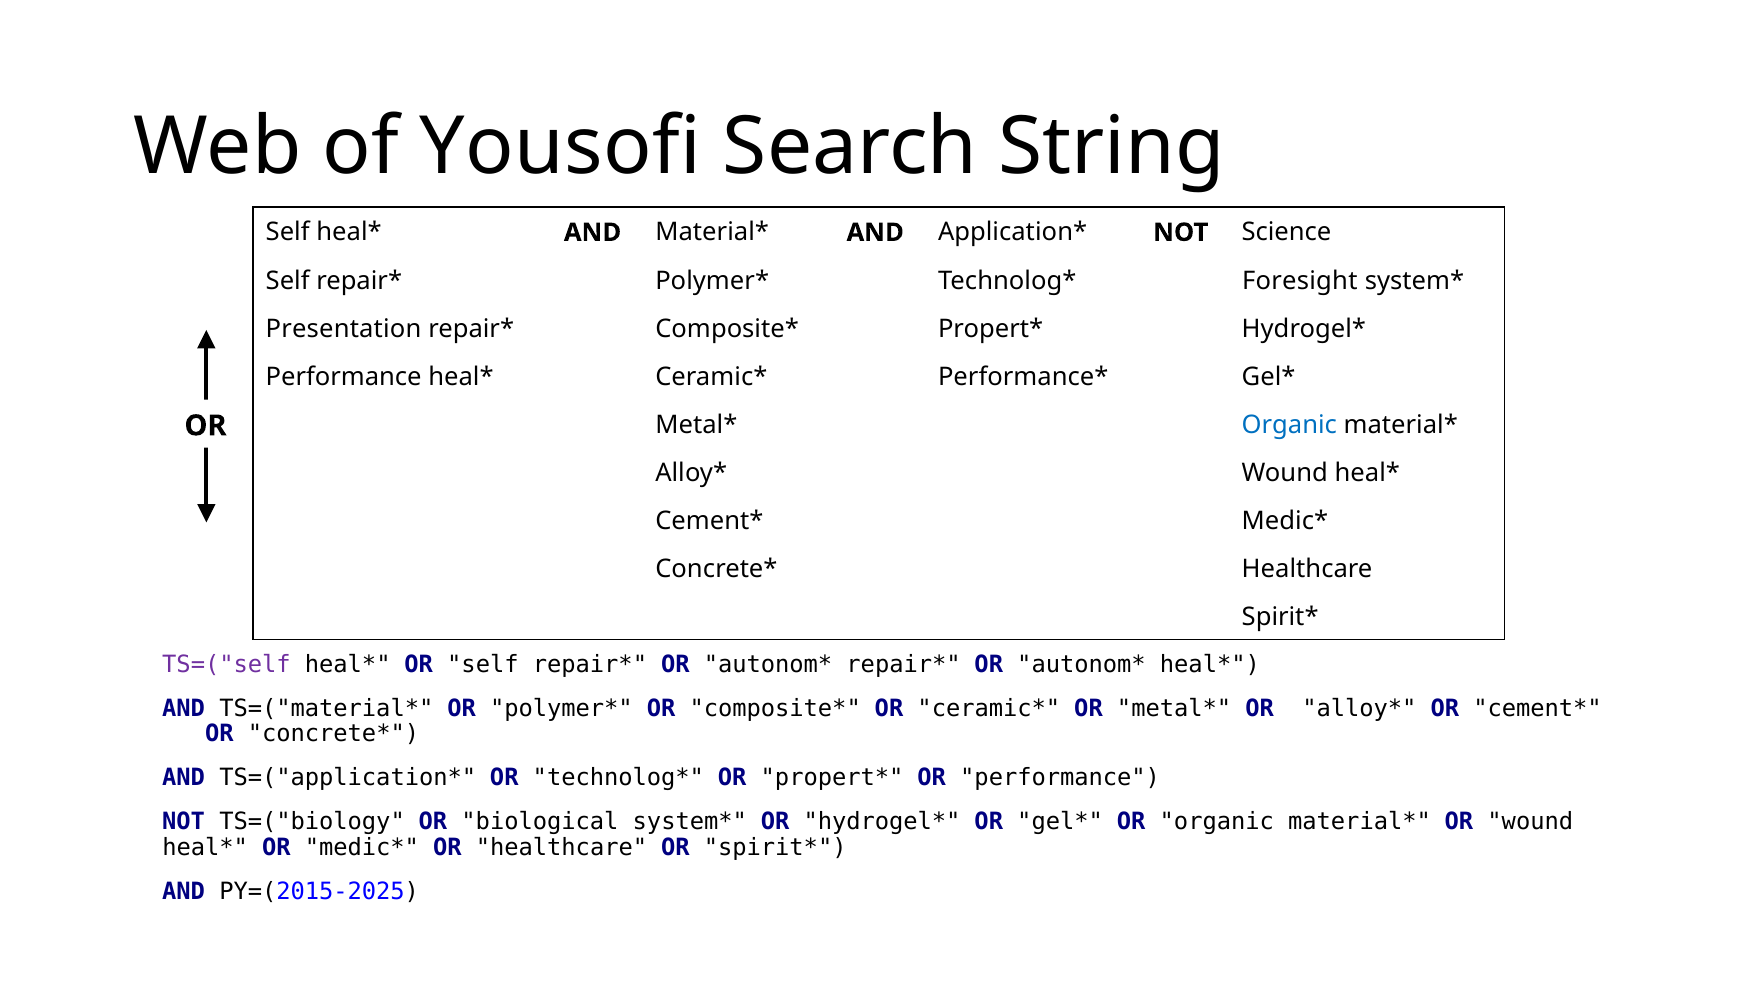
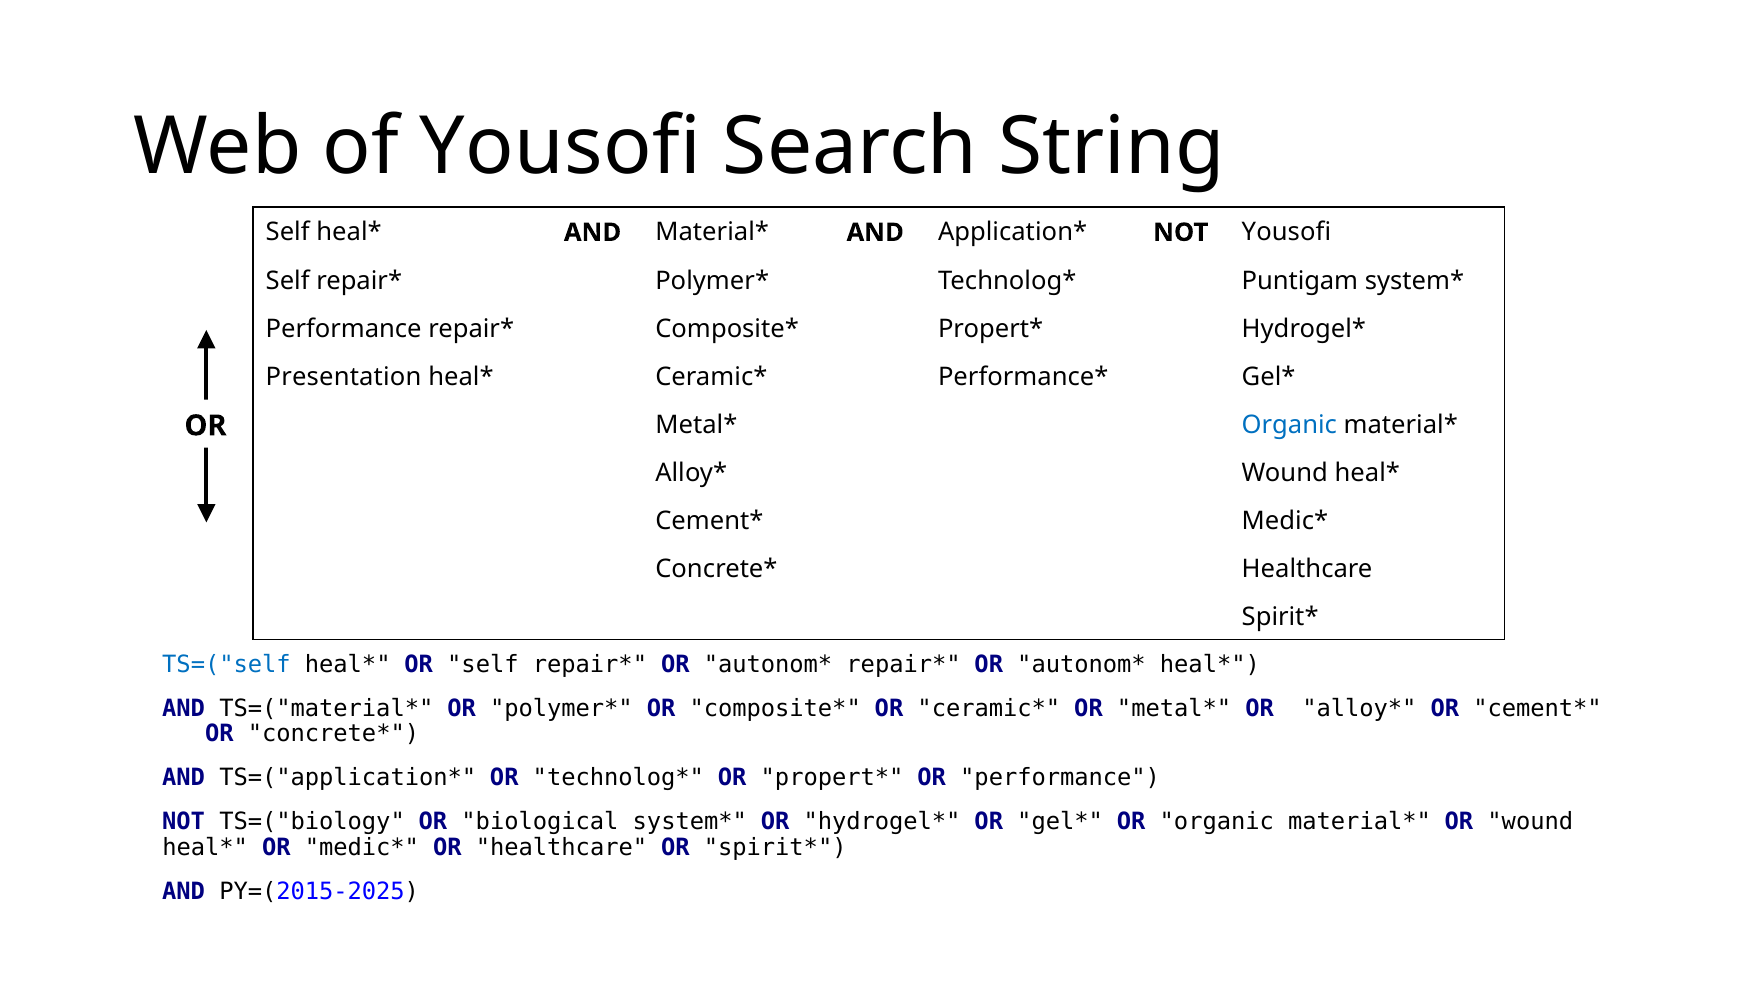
NOT Science: Science -> Yousofi
Foresight: Foresight -> Puntigam
Presentation at (344, 329): Presentation -> Performance
Performance at (344, 377): Performance -> Presentation
TS=("self colour: purple -> blue
